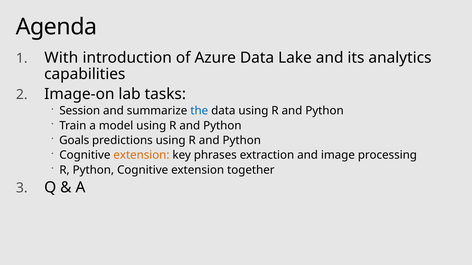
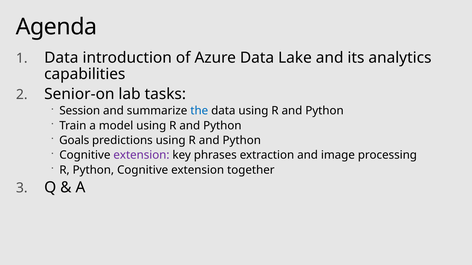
With at (61, 58): With -> Data
Image-on: Image-on -> Senior-on
extension at (141, 155) colour: orange -> purple
